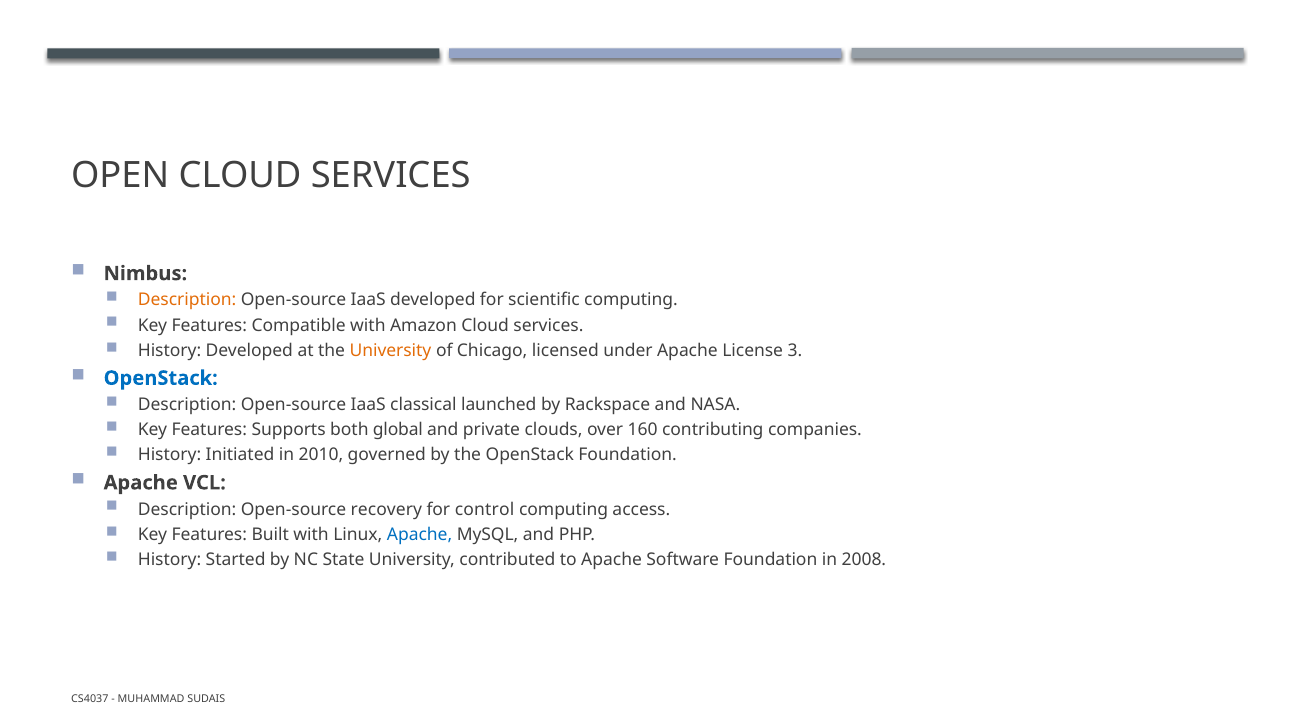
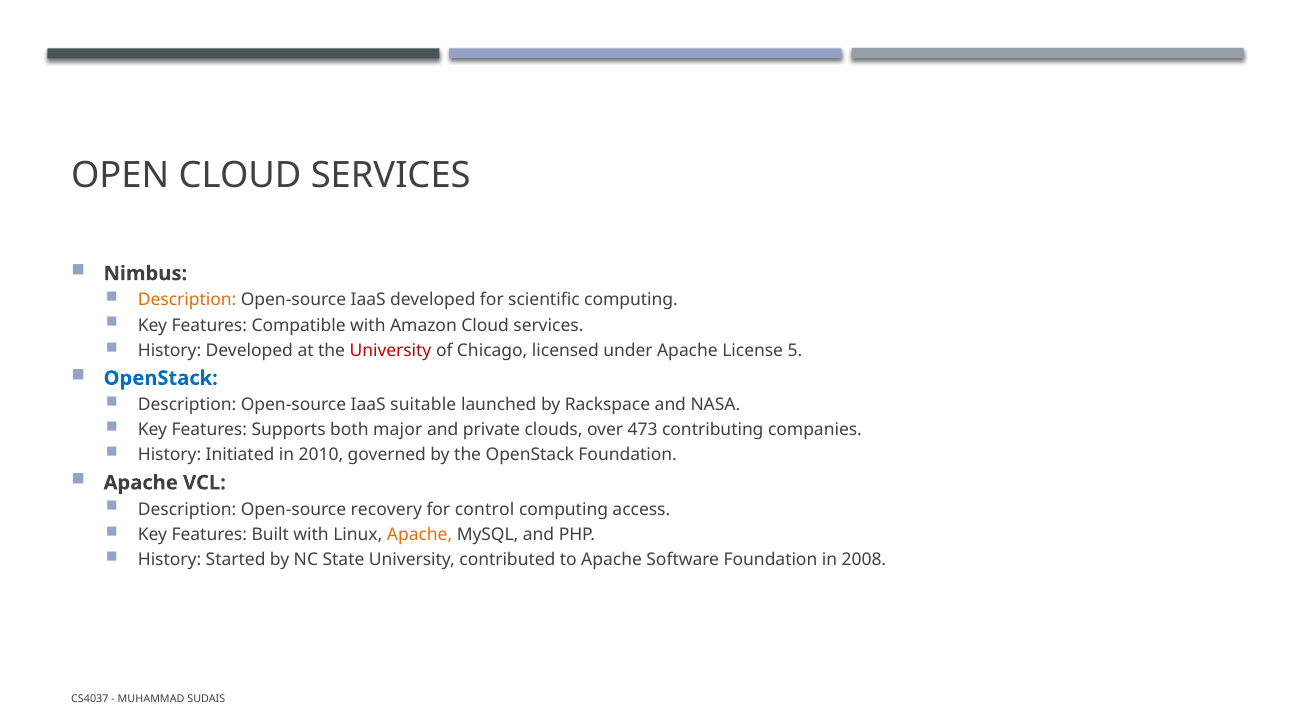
University at (390, 351) colour: orange -> red
3: 3 -> 5
classical: classical -> suitable
global: global -> major
160: 160 -> 473
Apache at (420, 535) colour: blue -> orange
